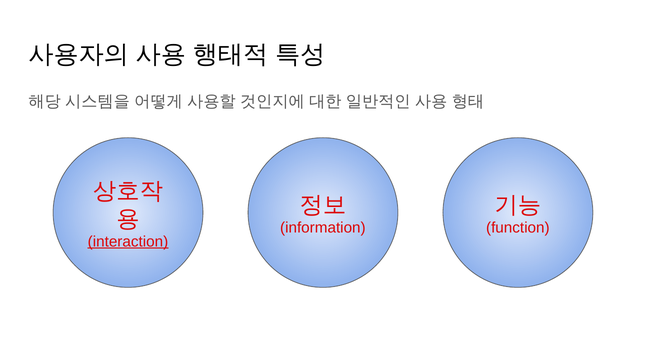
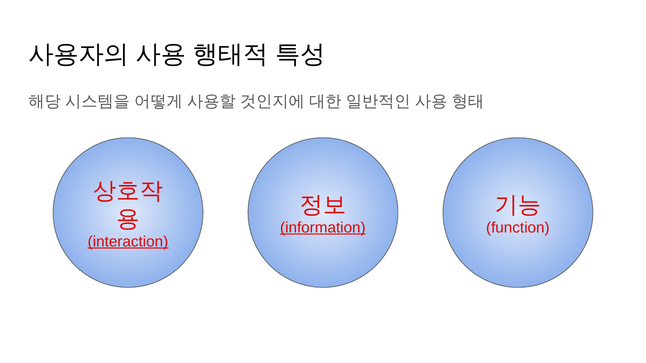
information underline: none -> present
